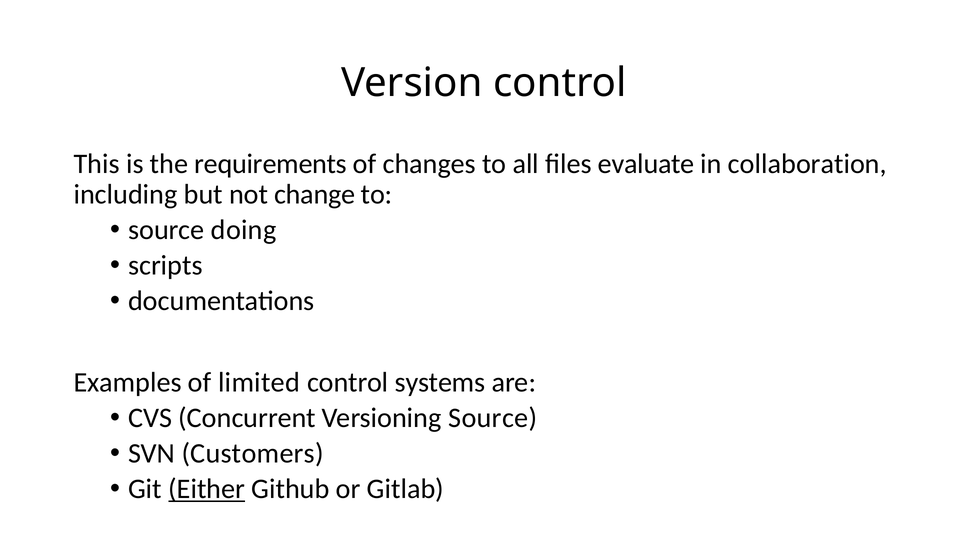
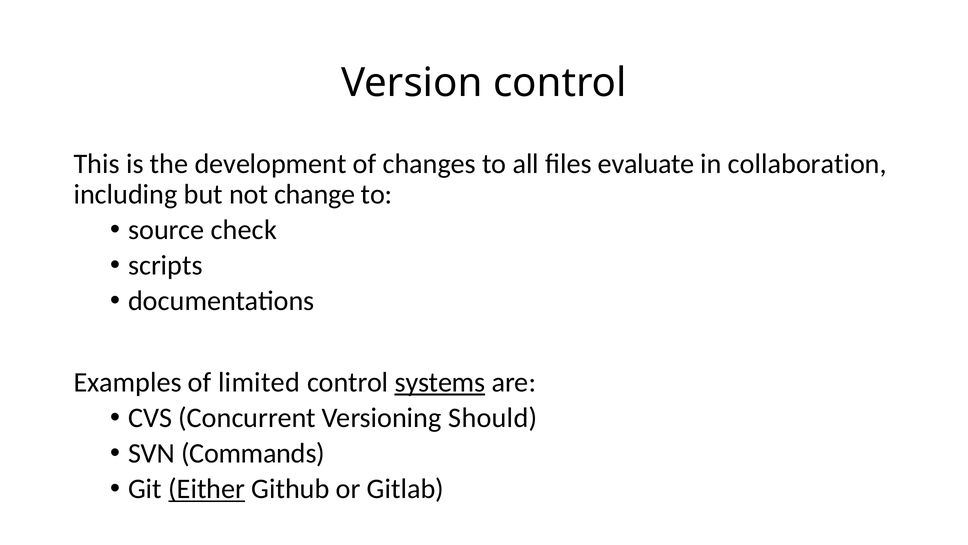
requirements: requirements -> development
doing: doing -> check
systems underline: none -> present
Versioning Source: Source -> Should
Customers: Customers -> Commands
